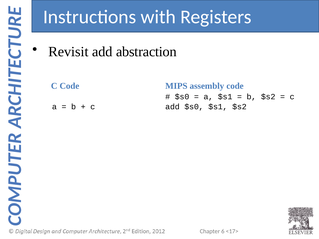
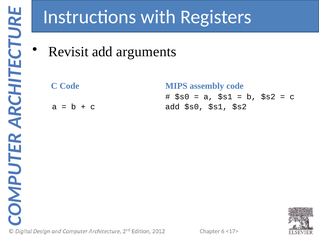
abstraction: abstraction -> arguments
